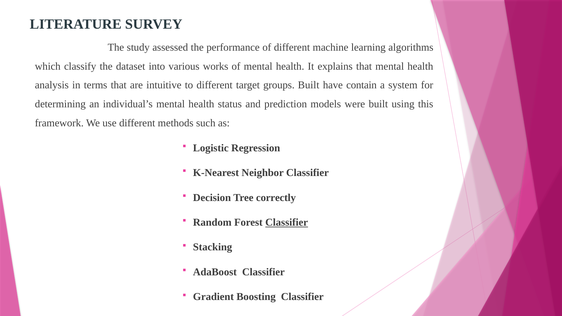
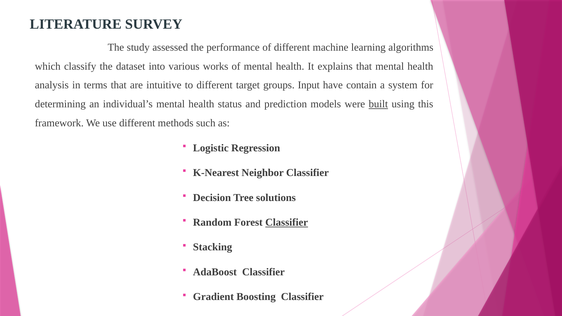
groups Built: Built -> Input
built at (378, 104) underline: none -> present
correctly: correctly -> solutions
